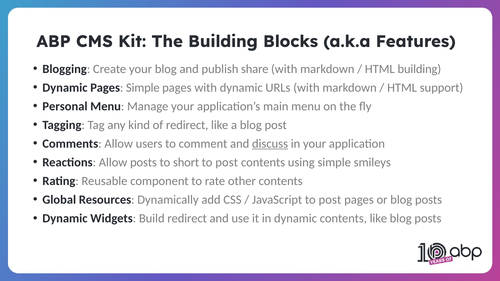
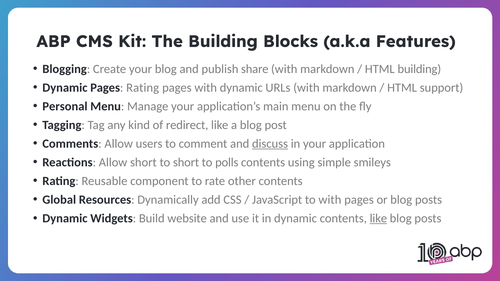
Pages Simple: Simple -> Rating
Allow posts: posts -> short
post at (227, 162): post -> polls
JavaScript to post: post -> with
Build redirect: redirect -> website
like at (378, 219) underline: none -> present
